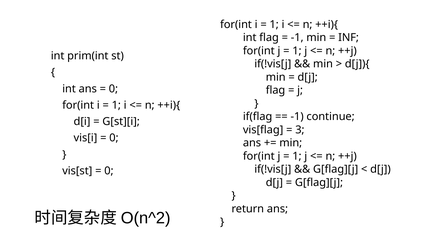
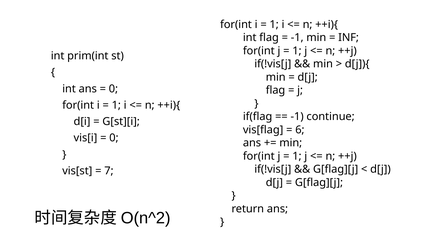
3: 3 -> 6
0 at (109, 171): 0 -> 7
